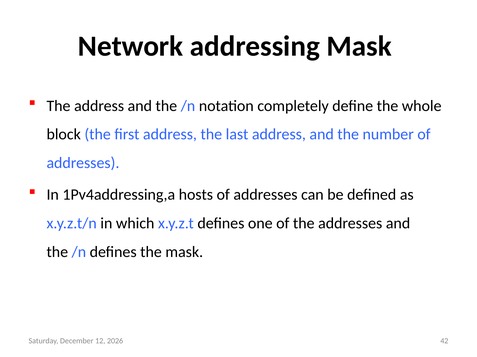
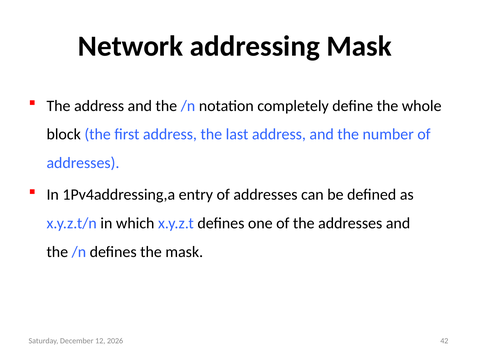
hosts: hosts -> entry
